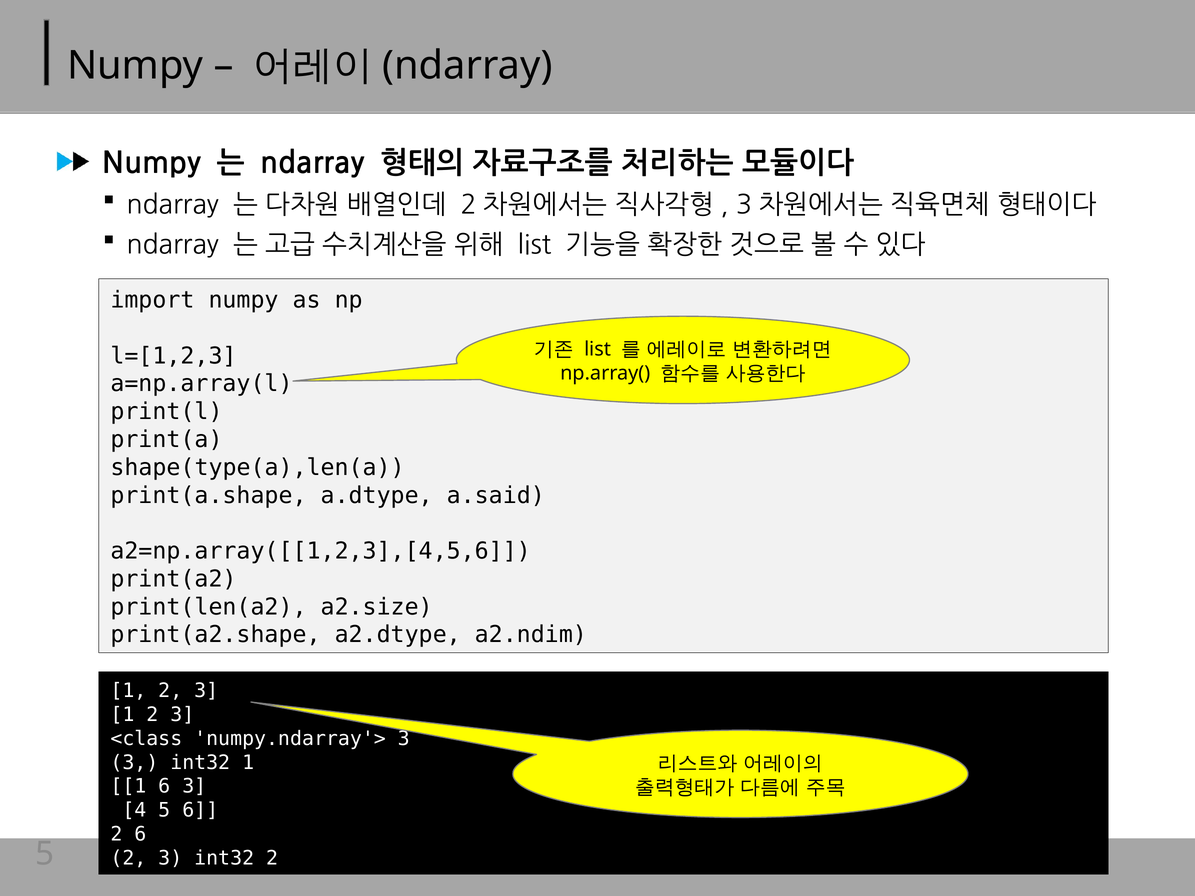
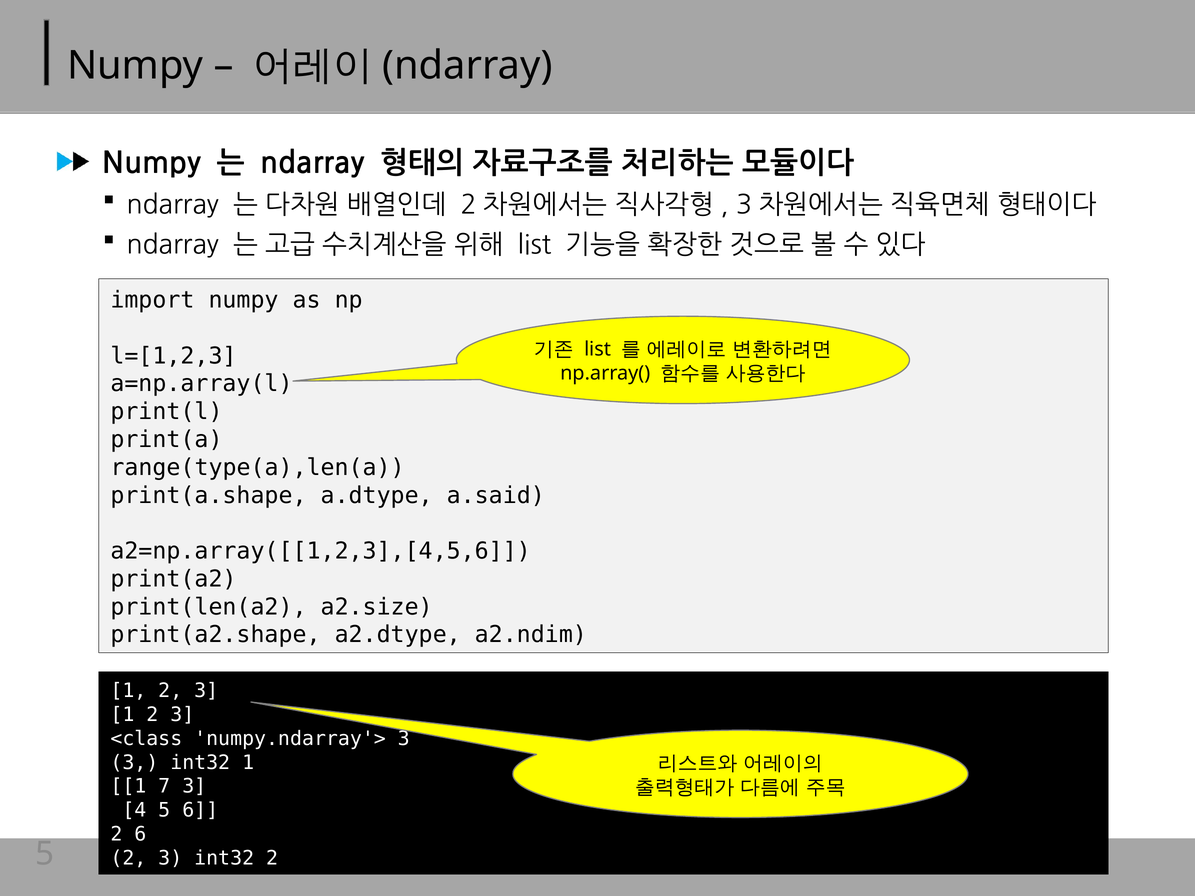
shape(type(a),len(a: shape(type(a),len(a -> range(type(a),len(a
1 6: 6 -> 7
